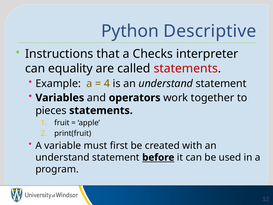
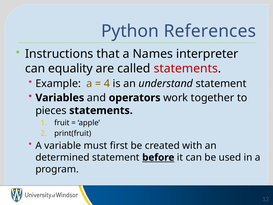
Descriptive: Descriptive -> References
Checks: Checks -> Names
understand at (62, 157): understand -> determined
